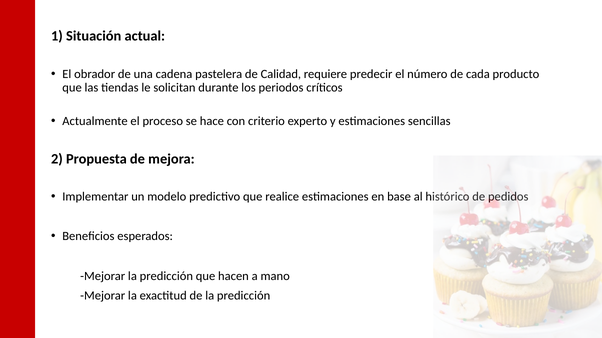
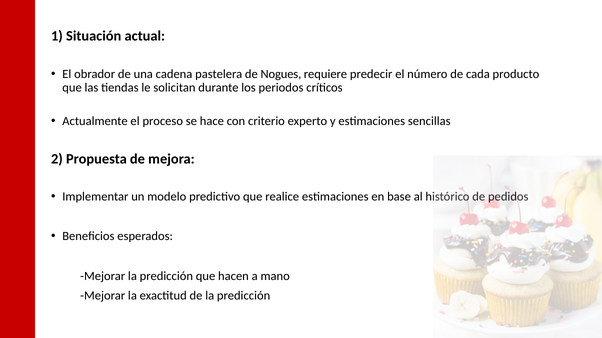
Calidad: Calidad -> Nogues
